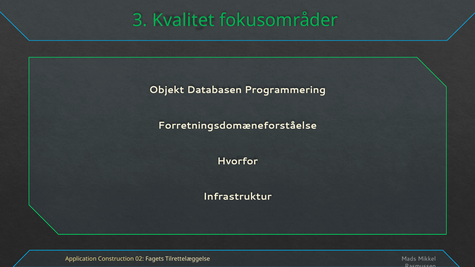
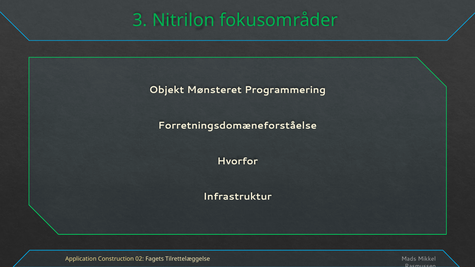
Kvalitet: Kvalitet -> Nitrilon
Databasen: Databasen -> Mønsteret
